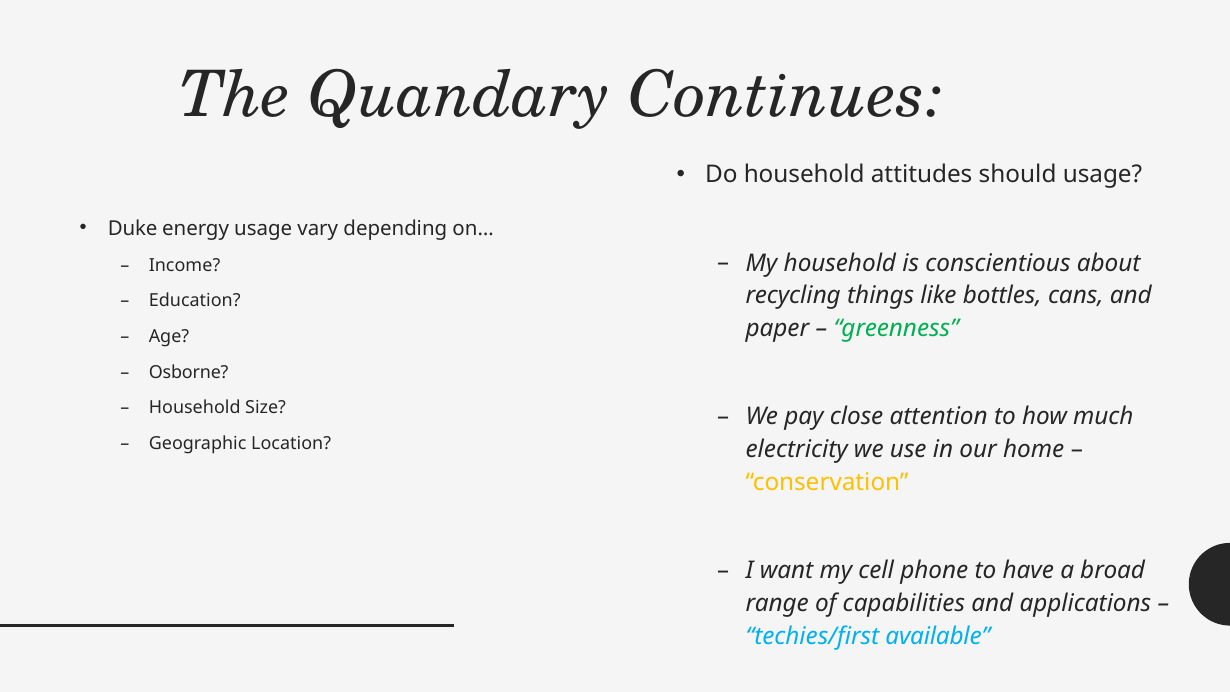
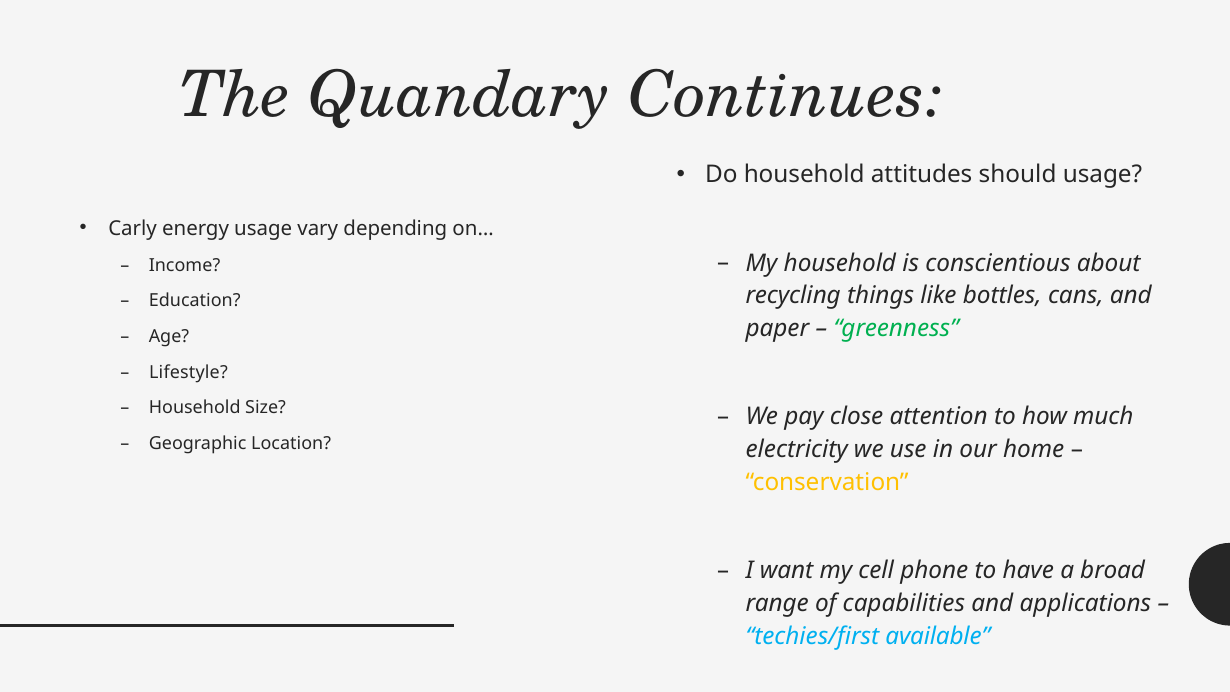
Duke: Duke -> Carly
Osborne: Osborne -> Lifestyle
